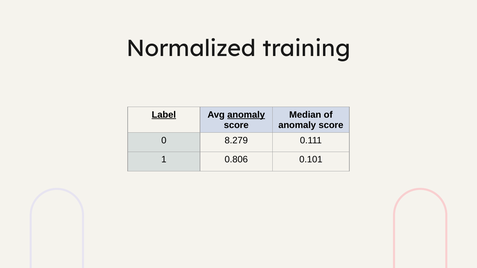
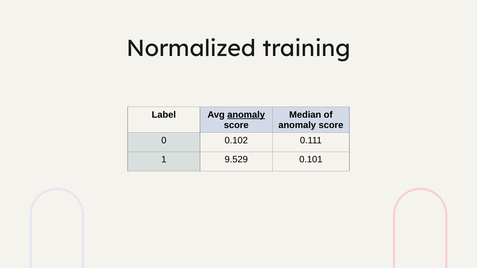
Label underline: present -> none
8.279: 8.279 -> 0.102
0.806: 0.806 -> 9.529
